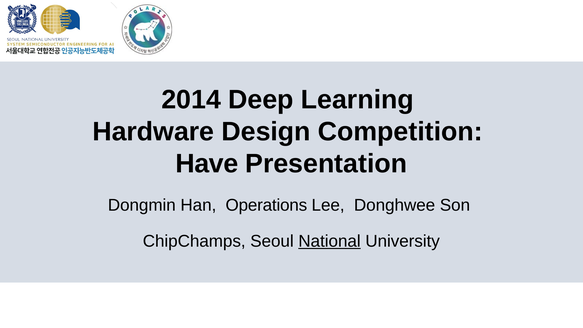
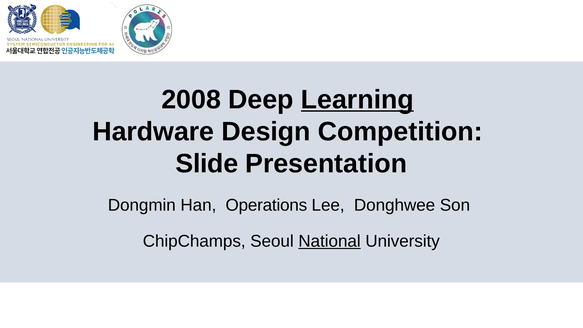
2014: 2014 -> 2008
Learning underline: none -> present
Have: Have -> Slide
